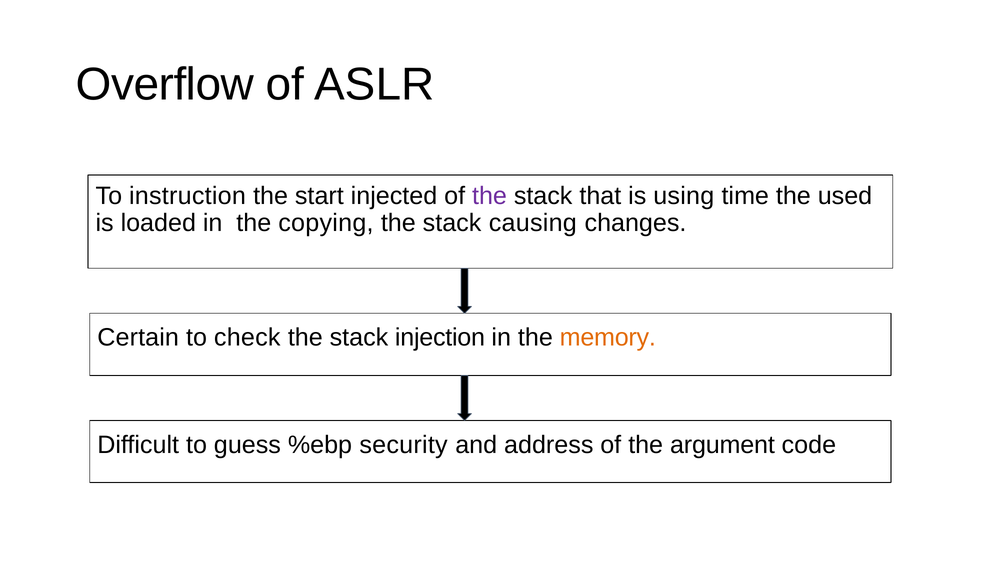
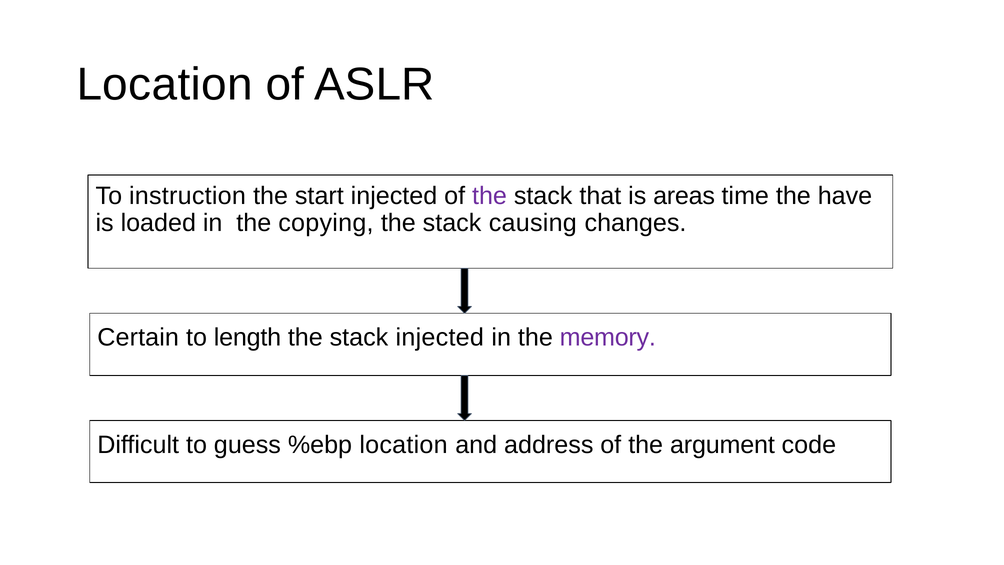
Overflow at (165, 84): Overflow -> Location
using: using -> areas
used: used -> have
check: check -> length
stack injection: injection -> injected
memory colour: orange -> purple
%ebp security: security -> location
